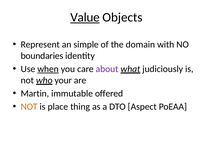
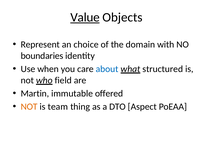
simple: simple -> choice
when underline: present -> none
about colour: purple -> blue
judiciously: judiciously -> structured
your: your -> field
place: place -> team
